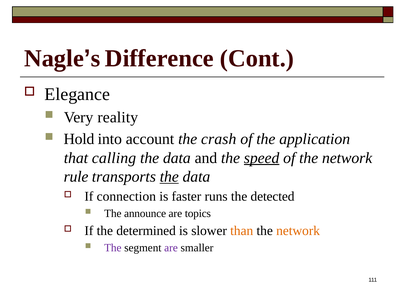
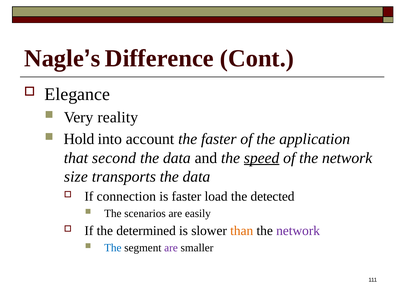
the crash: crash -> faster
calling: calling -> second
rule: rule -> size
the at (169, 176) underline: present -> none
runs: runs -> load
announce: announce -> scenarios
topics: topics -> easily
network at (298, 231) colour: orange -> purple
The at (113, 247) colour: purple -> blue
